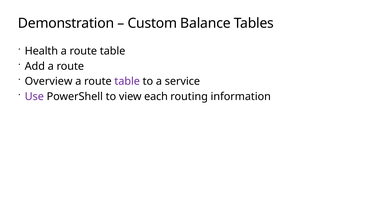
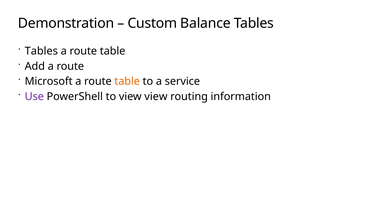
Health at (41, 51): Health -> Tables
Overview: Overview -> Microsoft
table at (127, 81) colour: purple -> orange
view each: each -> view
